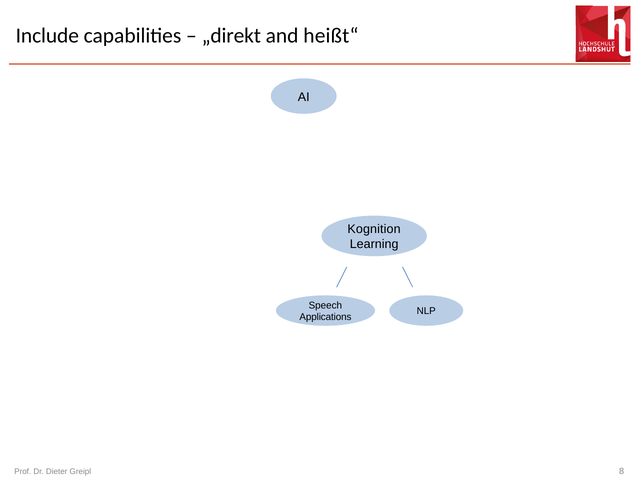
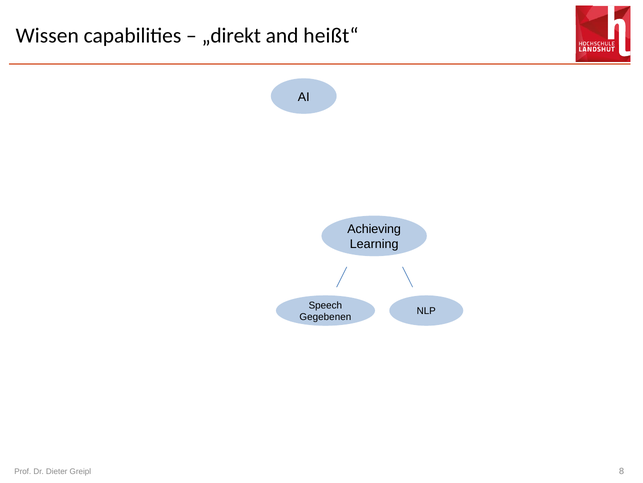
Include: Include -> Wissen
Kognition: Kognition -> Achieving
Applications: Applications -> Gegebenen
